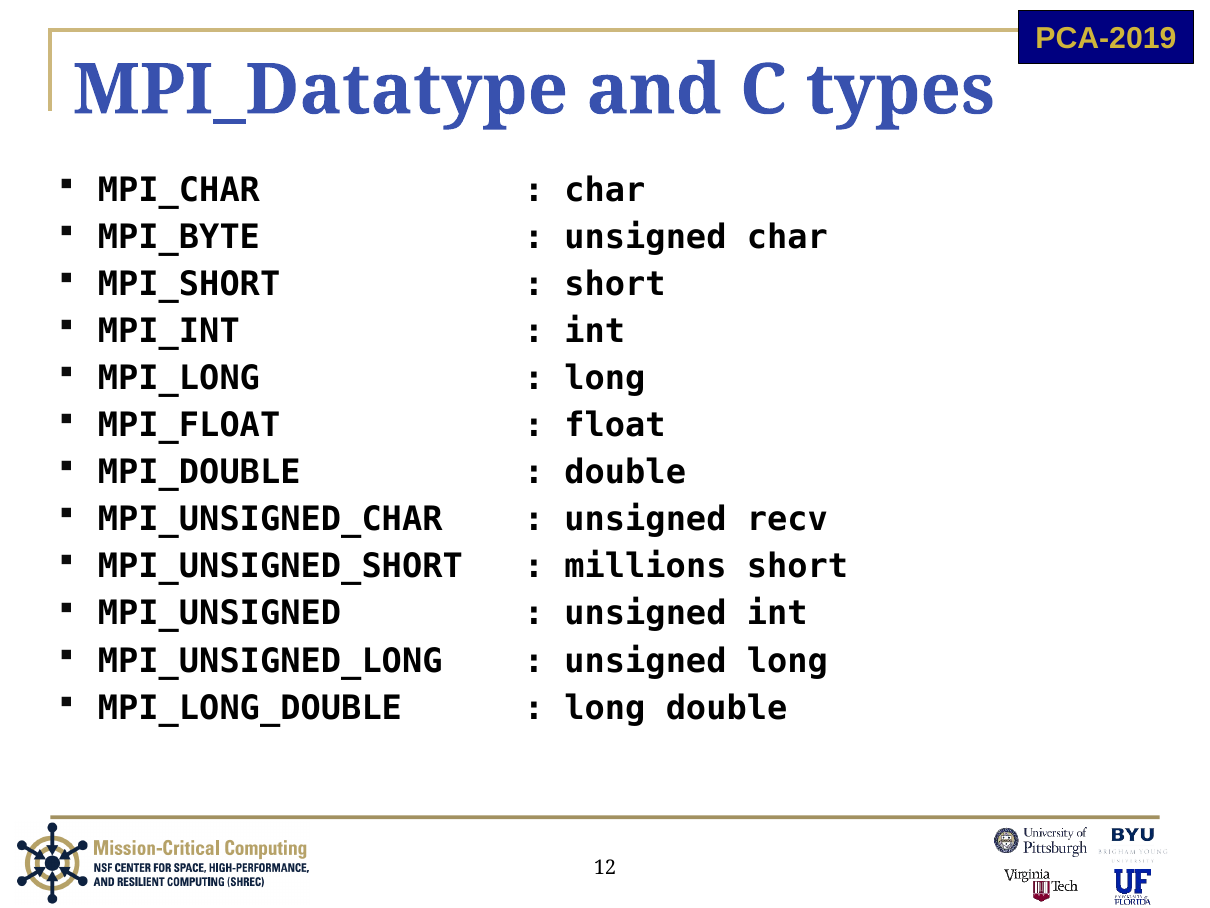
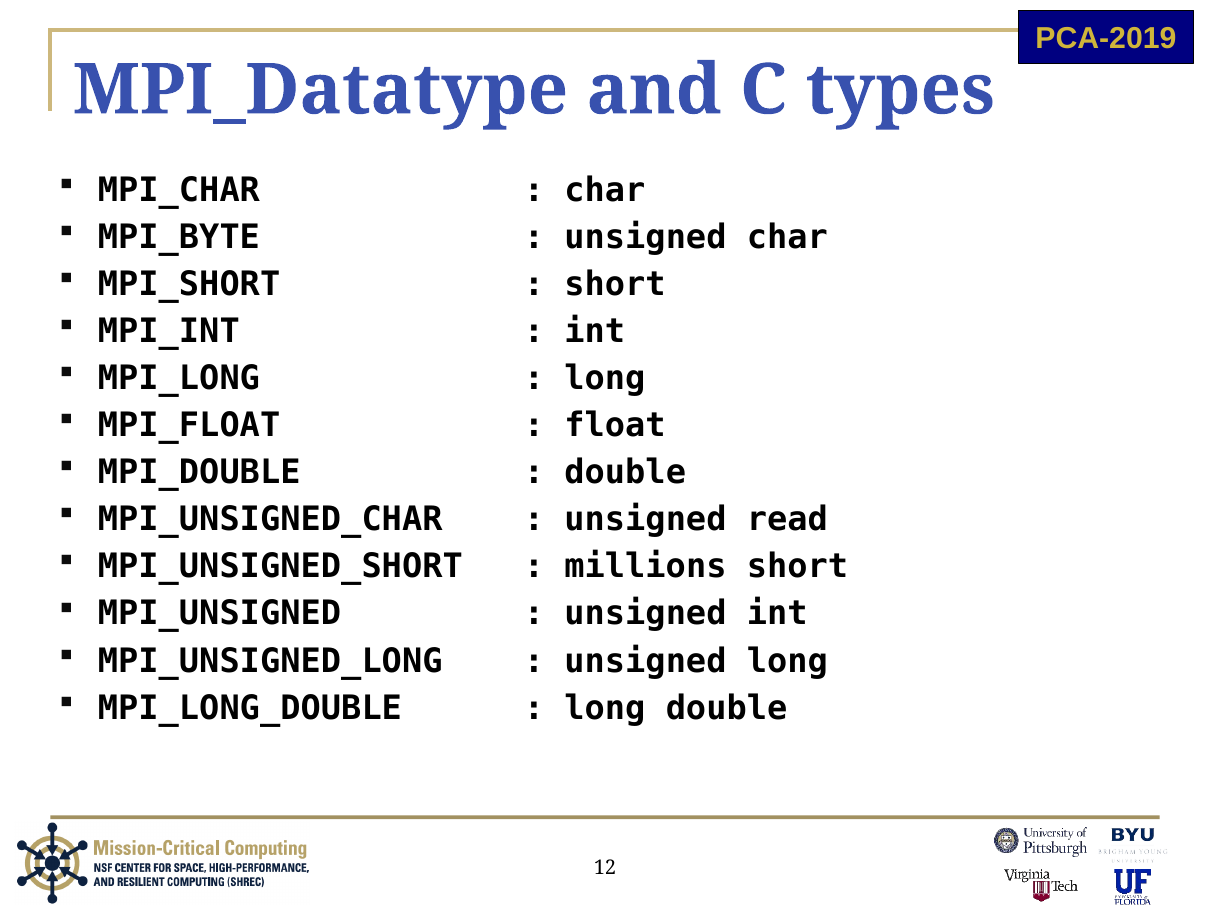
recv: recv -> read
